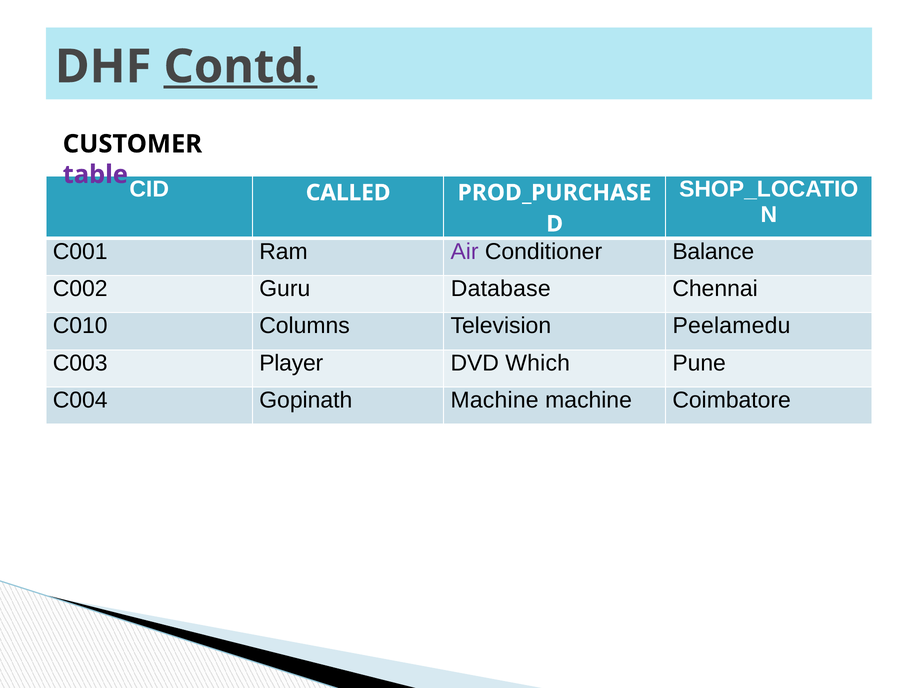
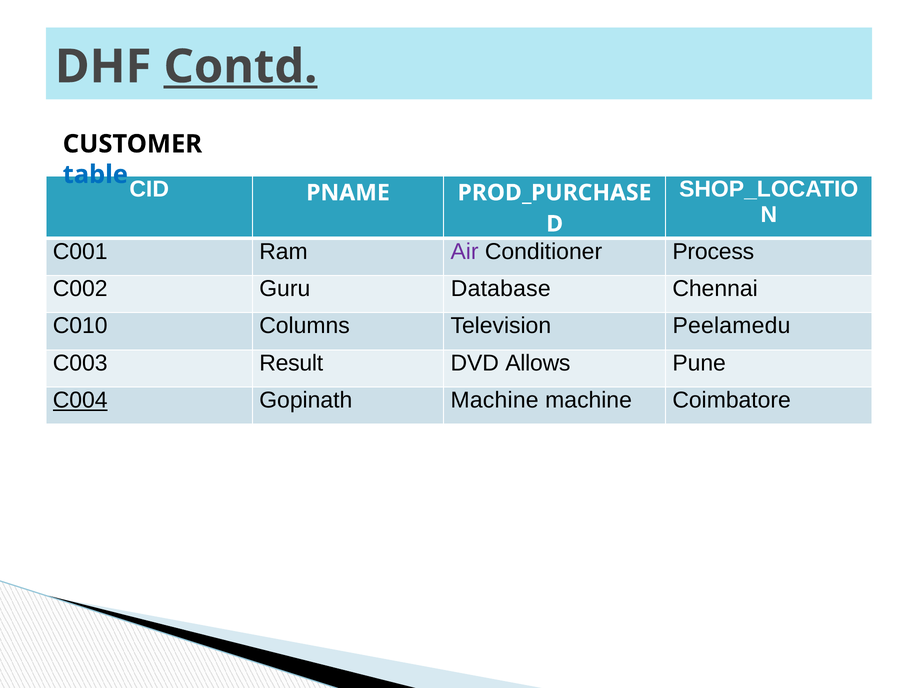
table colour: purple -> blue
CALLED: CALLED -> PNAME
Balance: Balance -> Process
Player: Player -> Result
Which: Which -> Allows
C004 underline: none -> present
